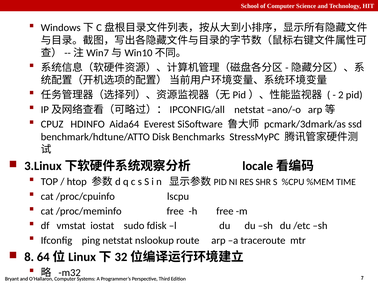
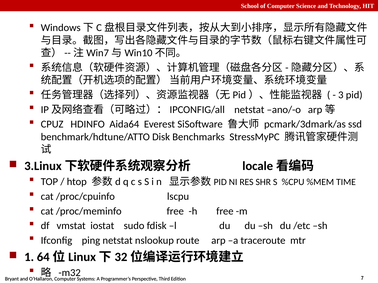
2: 2 -> 3
8: 8 -> 1
